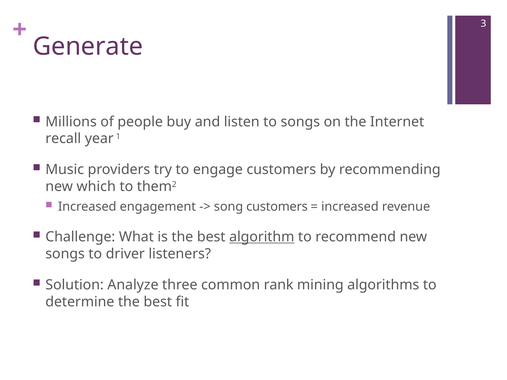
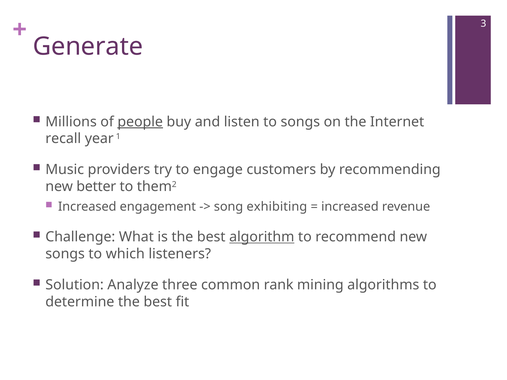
people underline: none -> present
which: which -> better
song customers: customers -> exhibiting
driver: driver -> which
